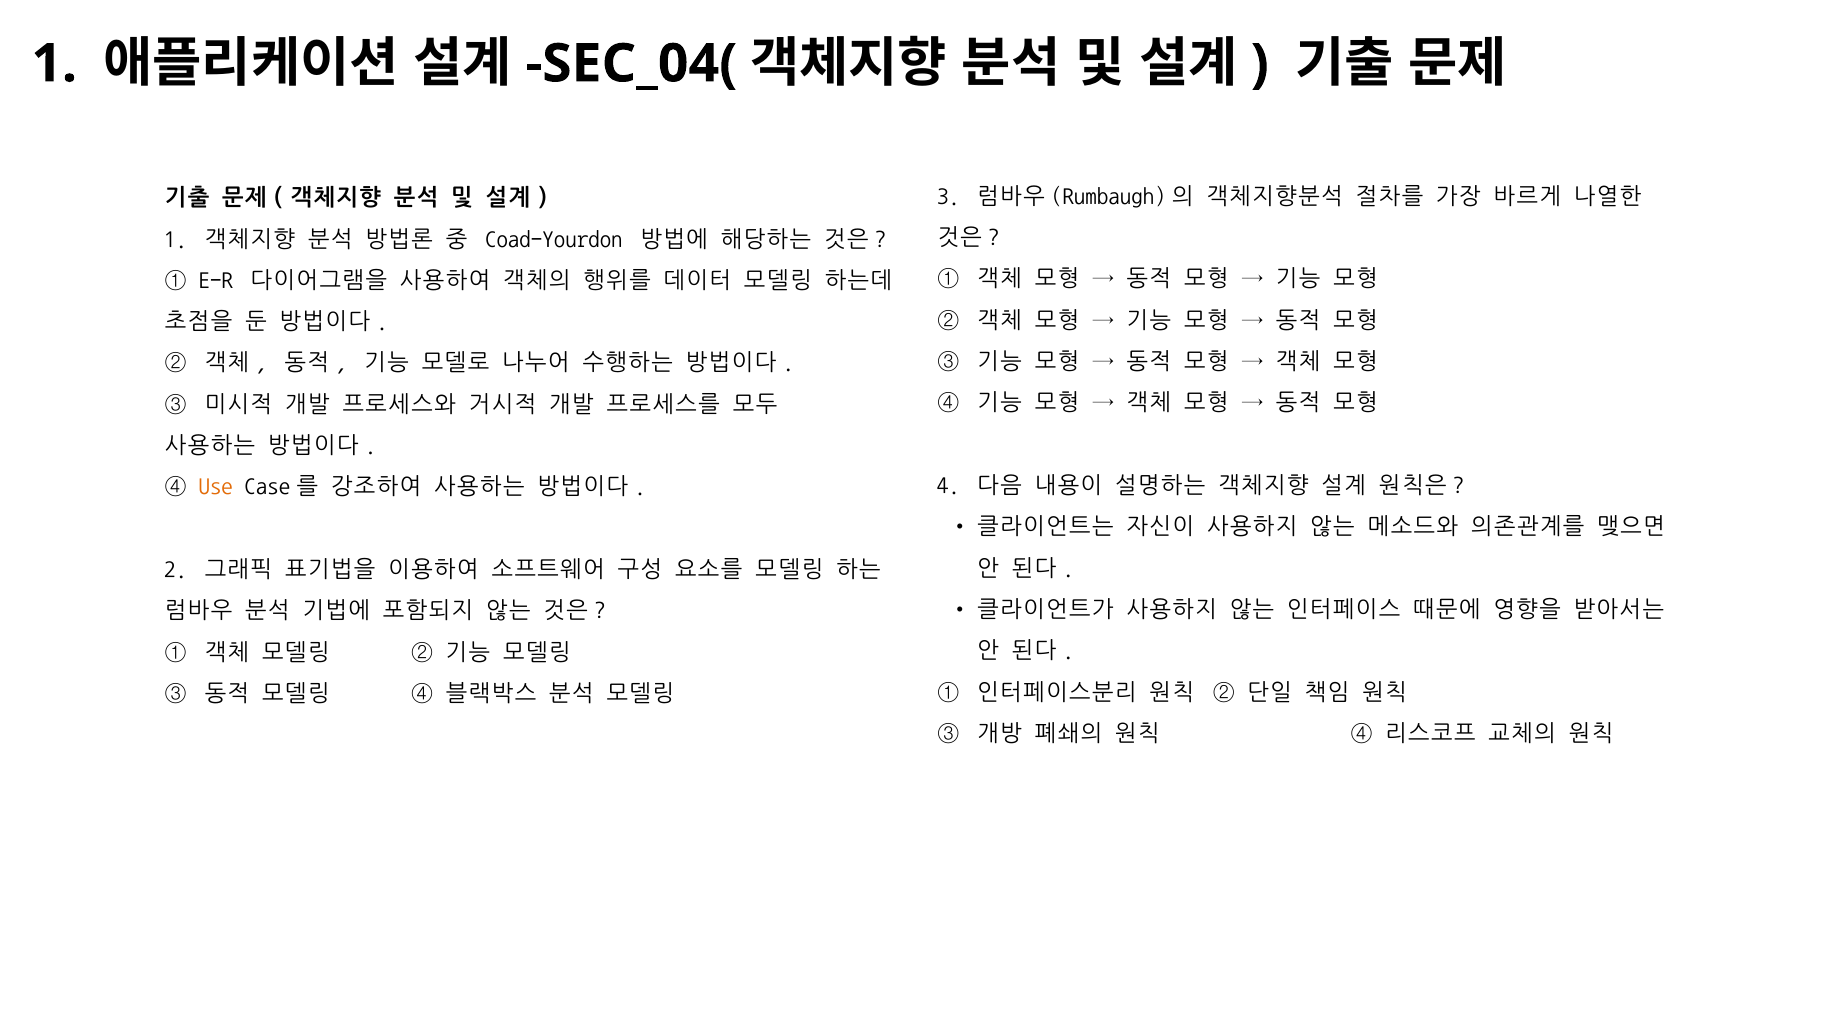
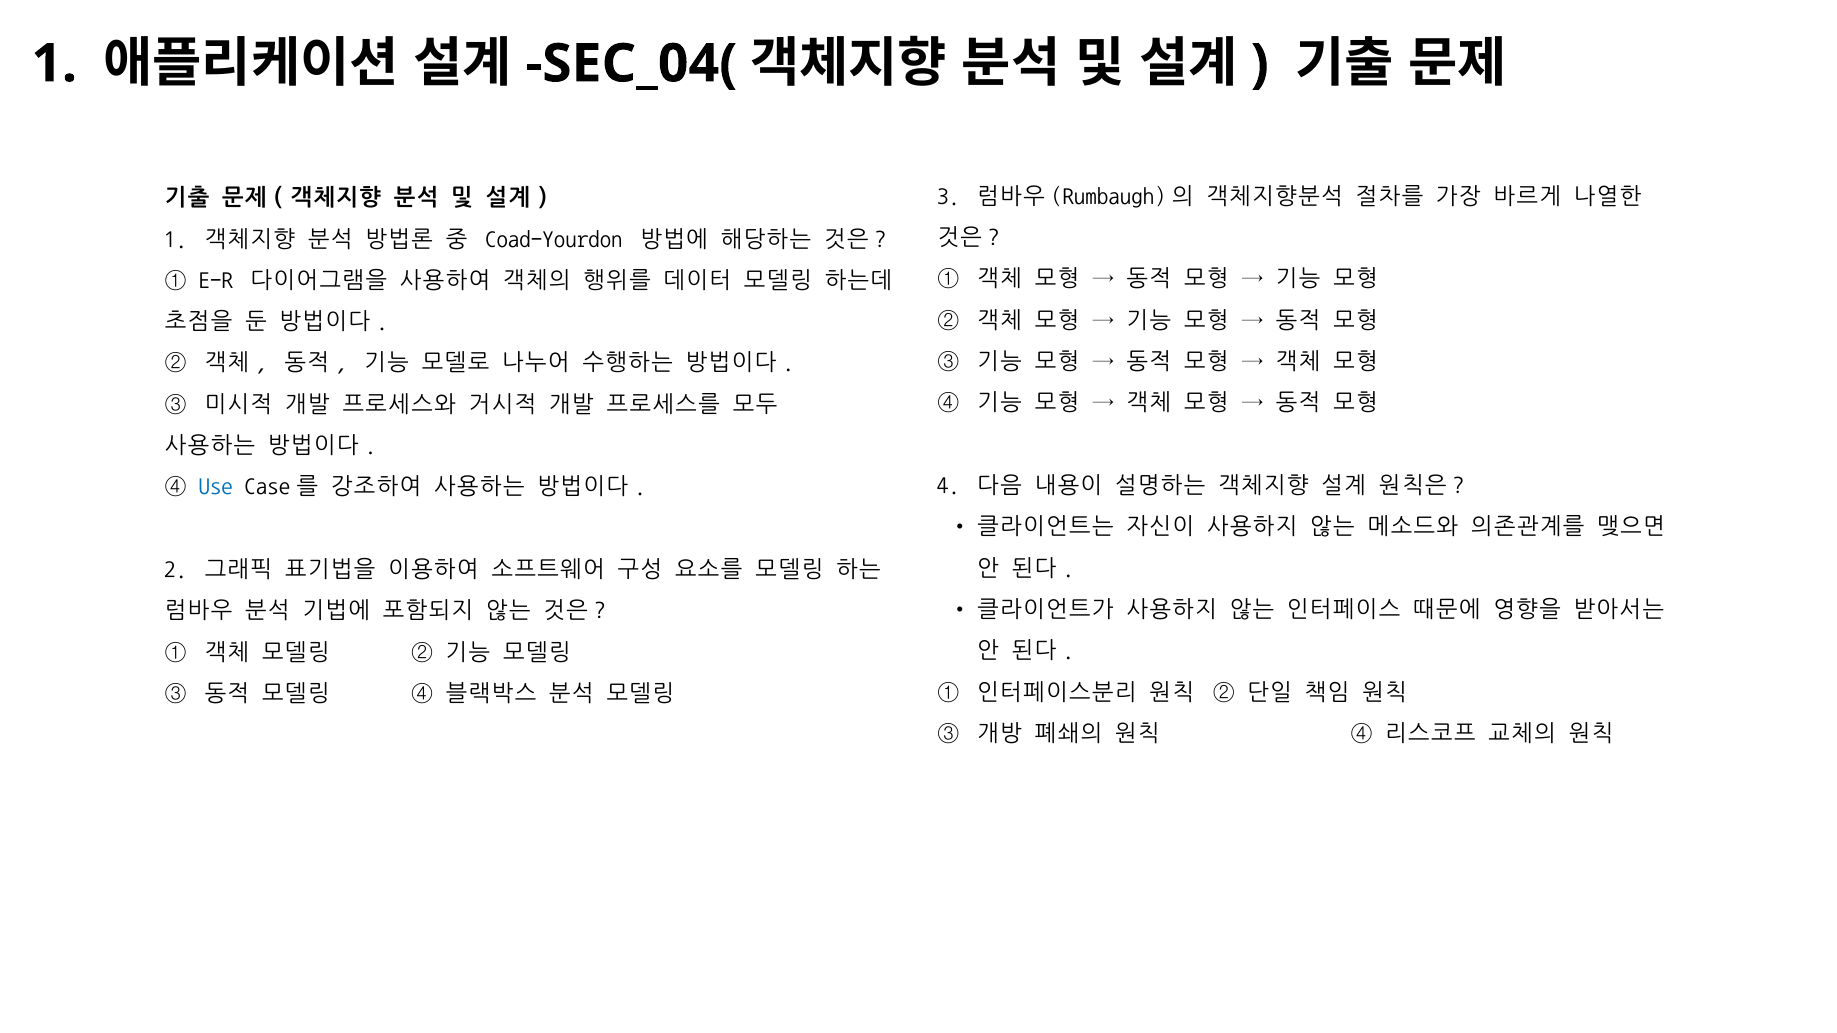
Use colour: orange -> blue
